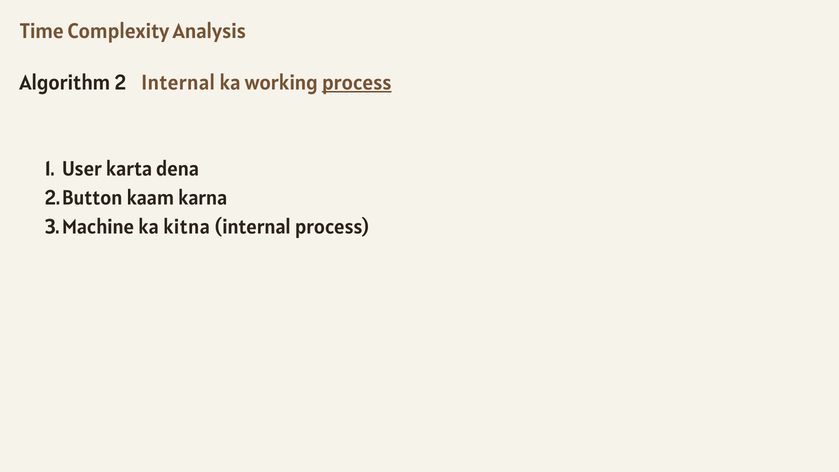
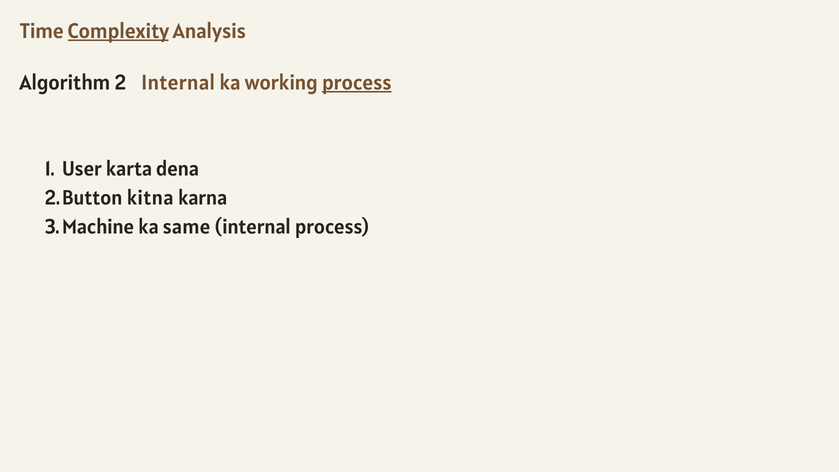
Complexity underline: none -> present
kaam: kaam -> kitna
kitna: kitna -> same
